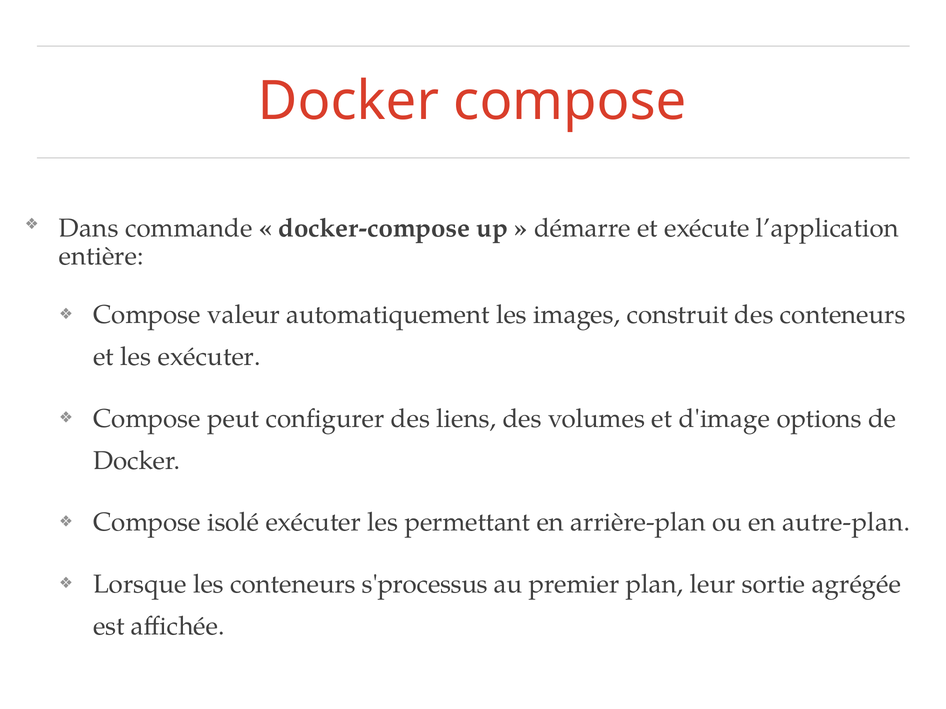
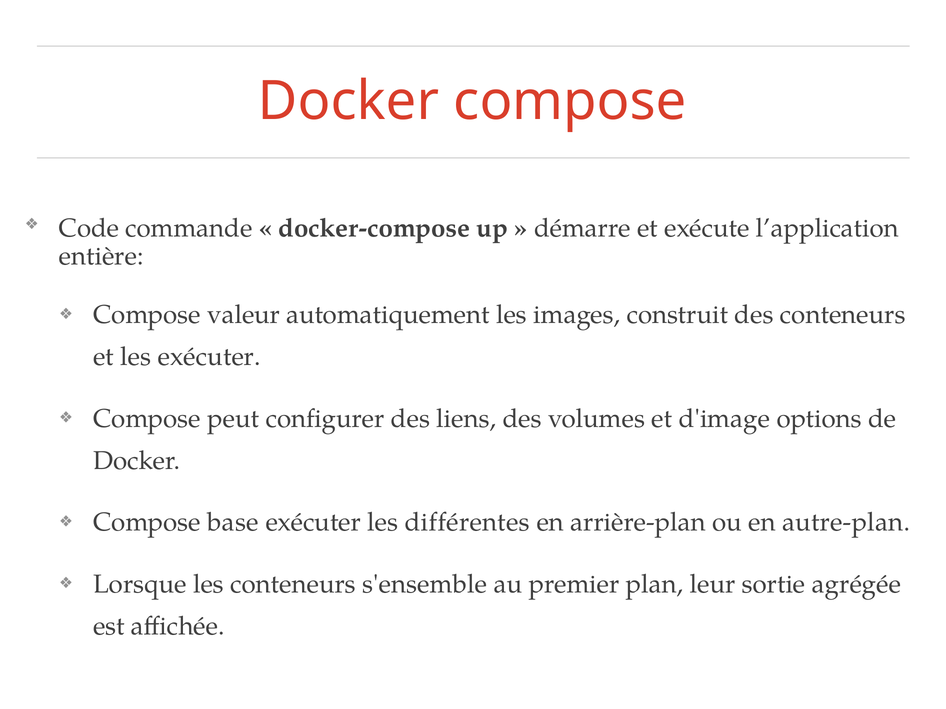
Dans: Dans -> Code
isolé: isolé -> base
permettant: permettant -> différentes
s'processus: s'processus -> s'ensemble
